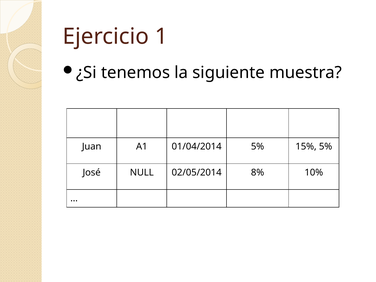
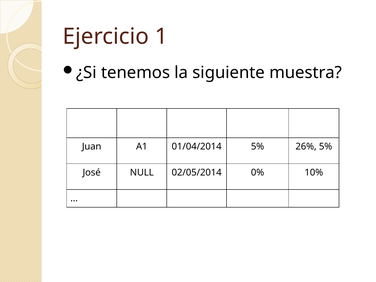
15%: 15% -> 26%
8%: 8% -> 0%
